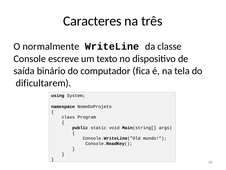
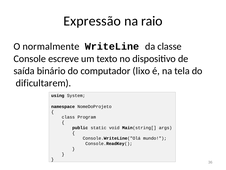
Caracteres: Caracteres -> Expressão
três: três -> raio
fica: fica -> lixo
